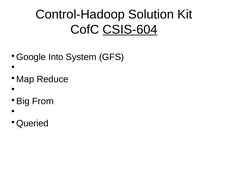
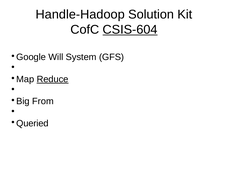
Control-Hadoop: Control-Hadoop -> Handle-Hadoop
Into: Into -> Will
Reduce underline: none -> present
